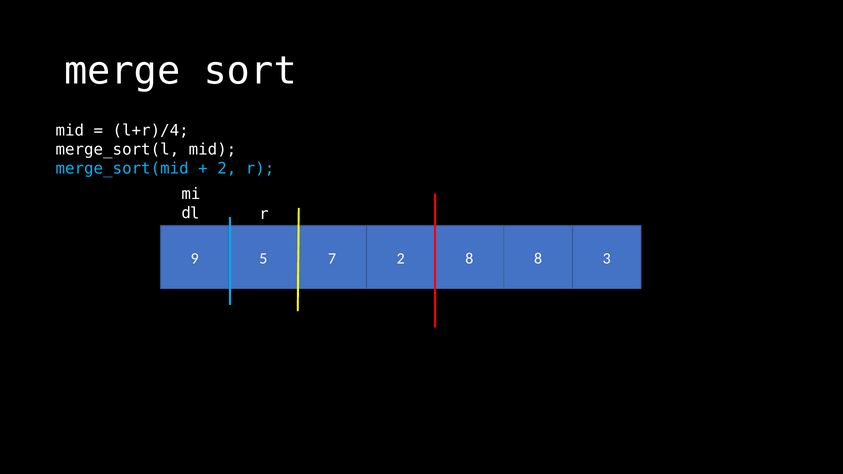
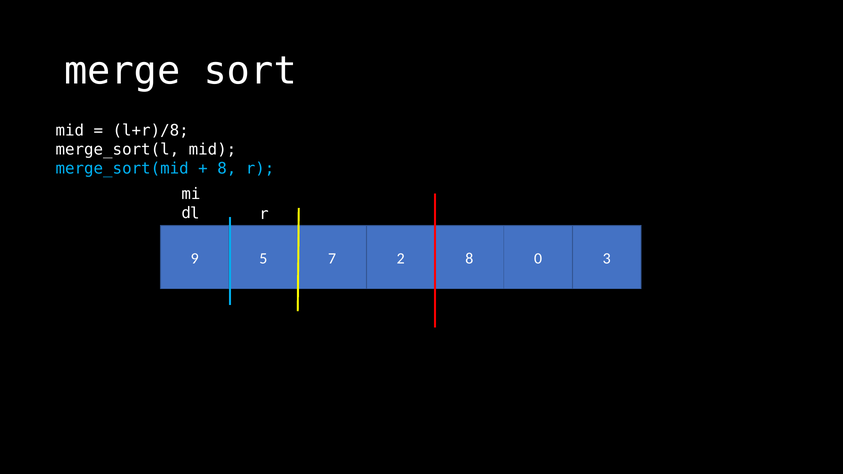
l+r)/4: l+r)/4 -> l+r)/8
2 at (227, 169): 2 -> 8
8 8: 8 -> 0
